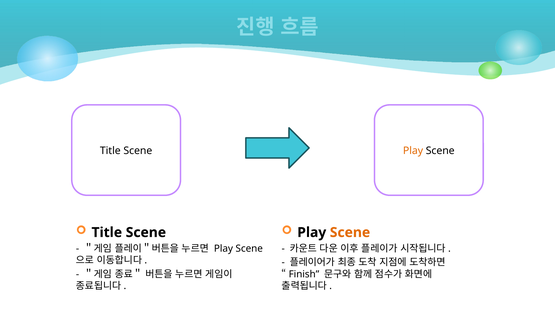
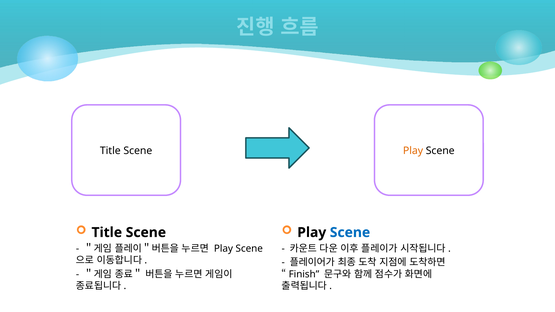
Scene at (350, 233) colour: orange -> blue
